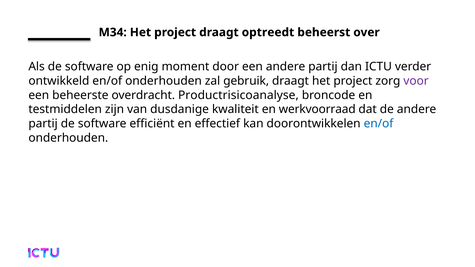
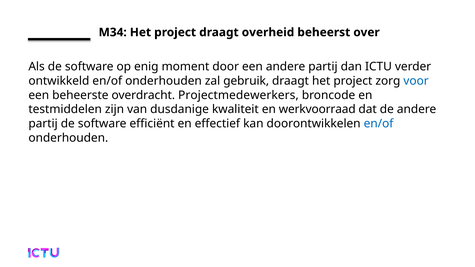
optreedt: optreedt -> overheid
voor colour: purple -> blue
Productrisicoanalyse: Productrisicoanalyse -> Projectmedewerkers
